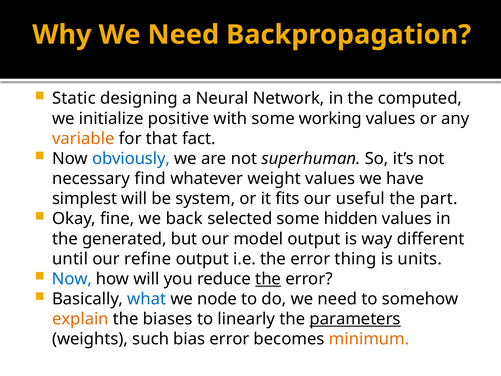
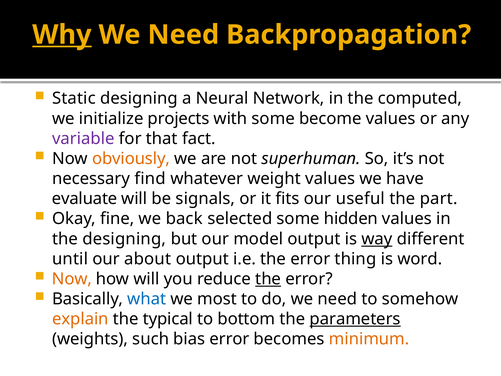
Why underline: none -> present
positive: positive -> projects
working: working -> become
variable colour: orange -> purple
obviously colour: blue -> orange
simplest: simplest -> evaluate
system: system -> signals
the generated: generated -> designing
way underline: none -> present
refine: refine -> about
units: units -> word
Now at (72, 279) colour: blue -> orange
node: node -> most
biases: biases -> typical
linearly: linearly -> bottom
